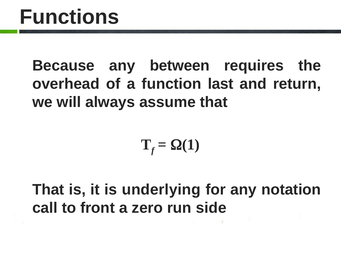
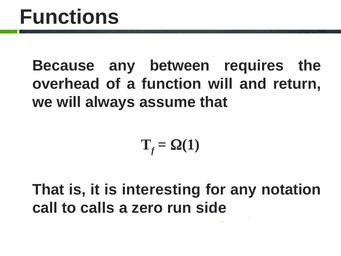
function last: last -> will
underlying: underlying -> interesting
front: front -> calls
